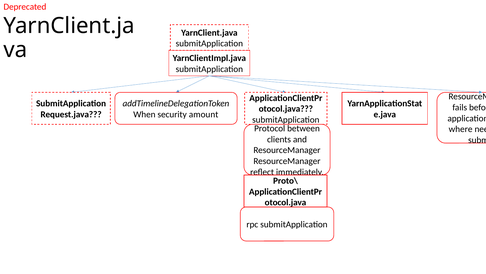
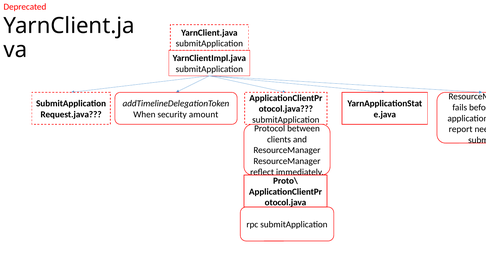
where: where -> report
